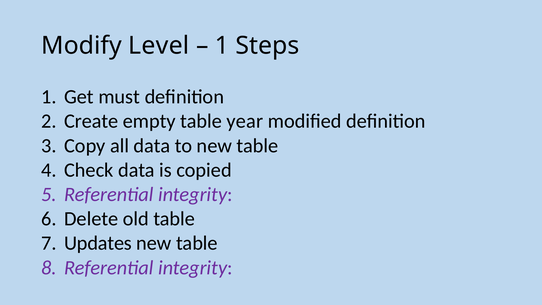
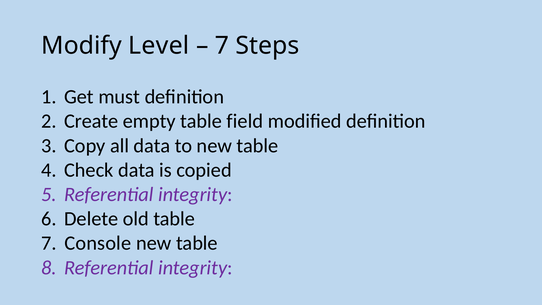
1 at (222, 46): 1 -> 7
year: year -> field
Updates: Updates -> Console
